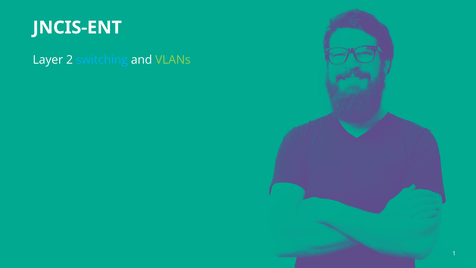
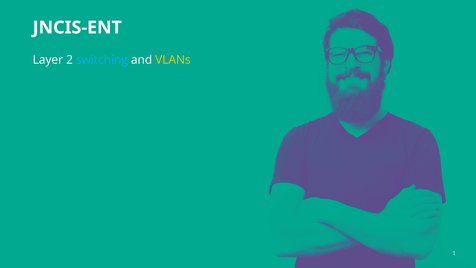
VLANs colour: light green -> yellow
